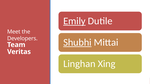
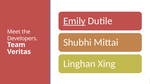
Shubhi underline: present -> none
